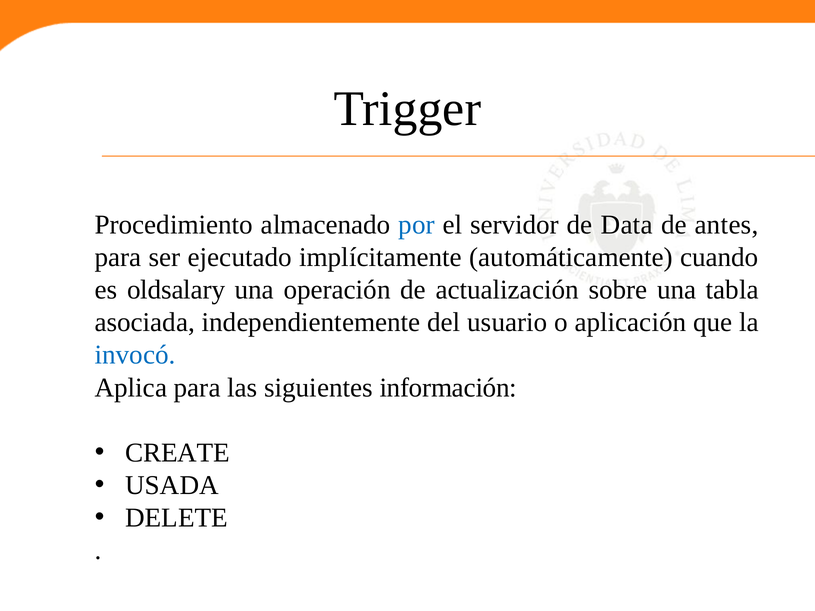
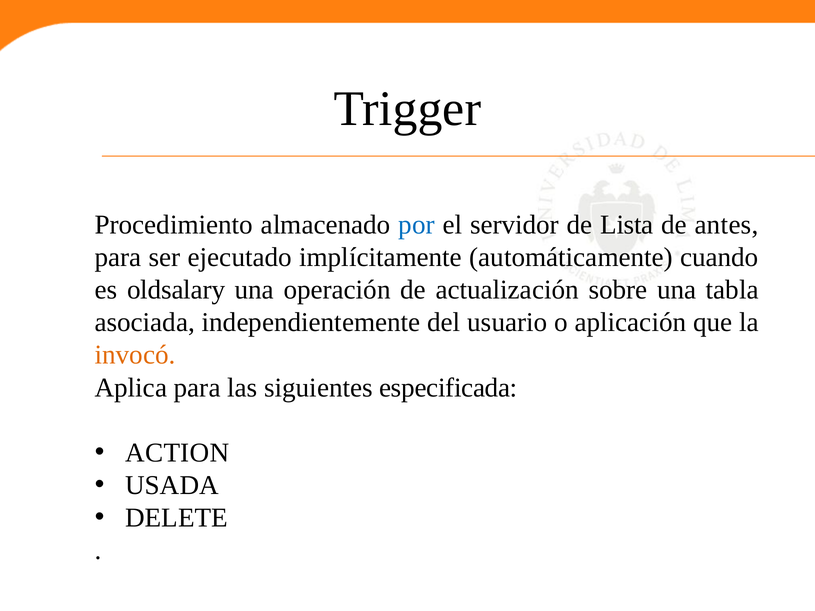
Data: Data -> Lista
invocó colour: blue -> orange
información: información -> especificada
CREATE: CREATE -> ACTION
